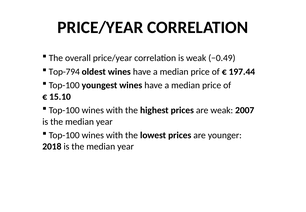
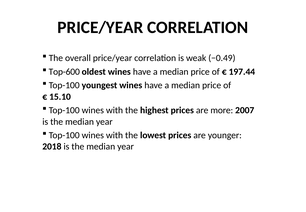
Top-794: Top-794 -> Top-600
are weak: weak -> more
